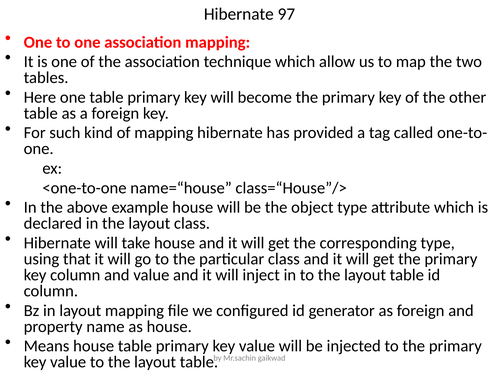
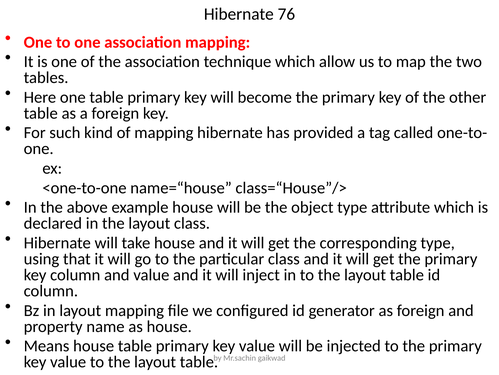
97: 97 -> 76
